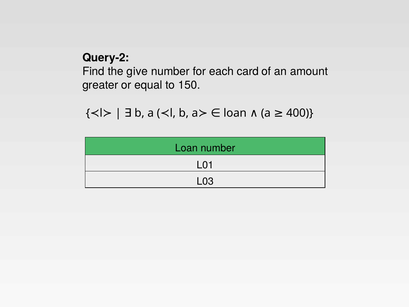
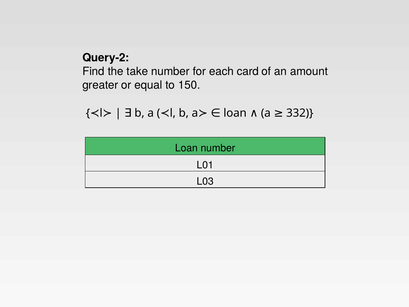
give: give -> take
400: 400 -> 332
